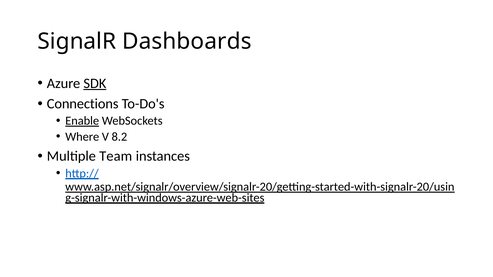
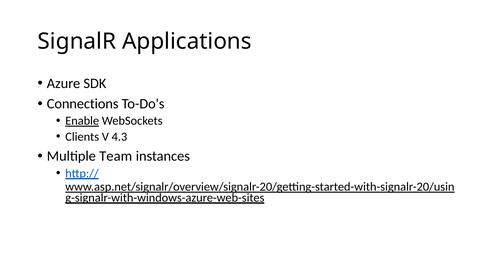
Dashboards: Dashboards -> Applications
SDK underline: present -> none
Where: Where -> Clients
8.2: 8.2 -> 4.3
